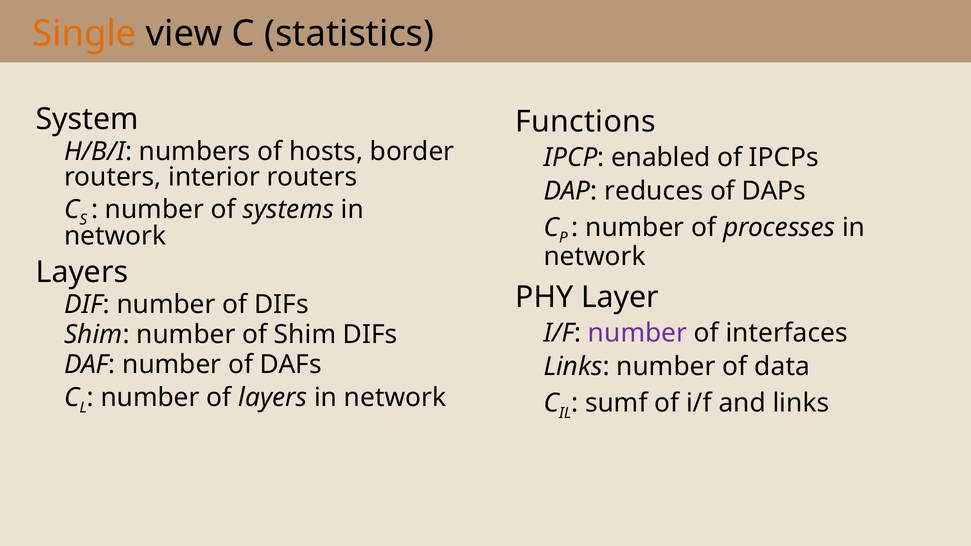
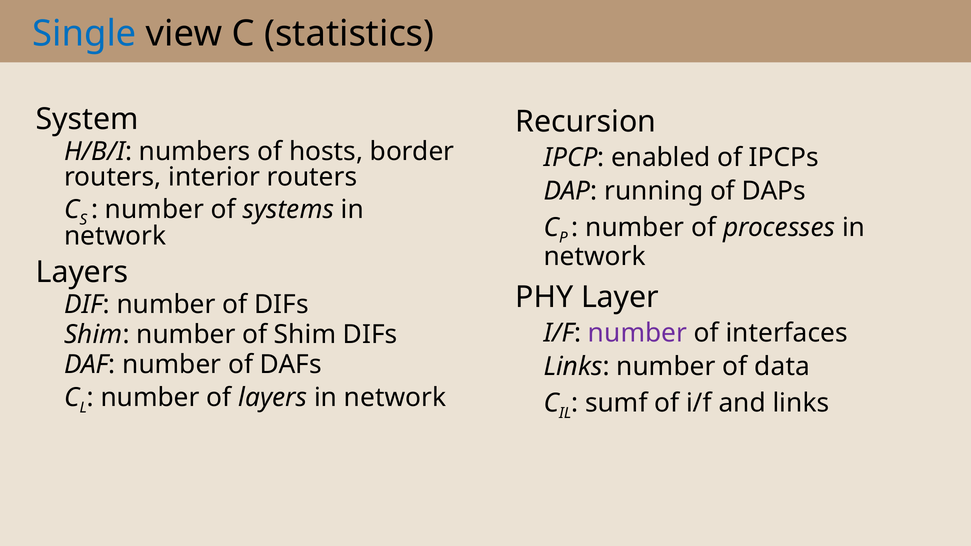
Single colour: orange -> blue
Functions: Functions -> Recursion
reduces: reduces -> running
